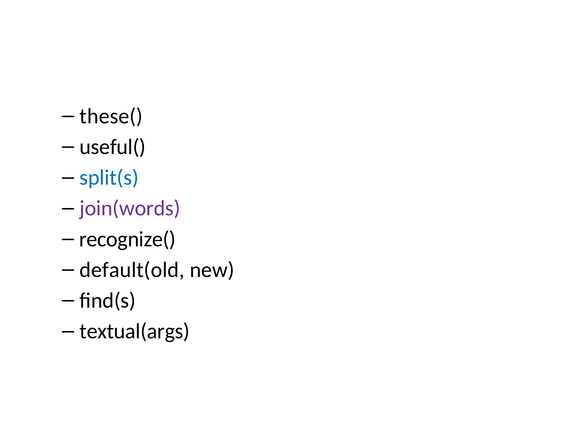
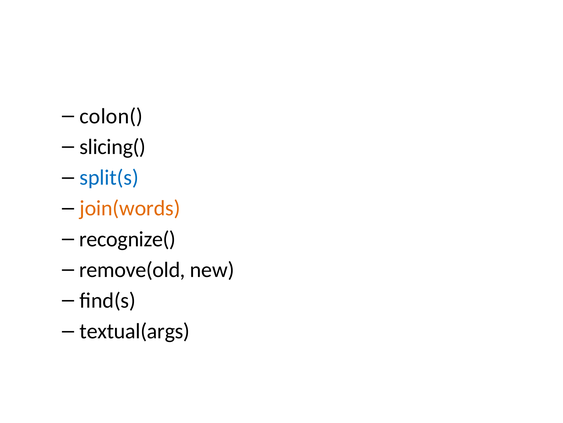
these(: these( -> colon(
useful(: useful( -> slicing(
join(words colour: purple -> orange
default(old: default(old -> remove(old
